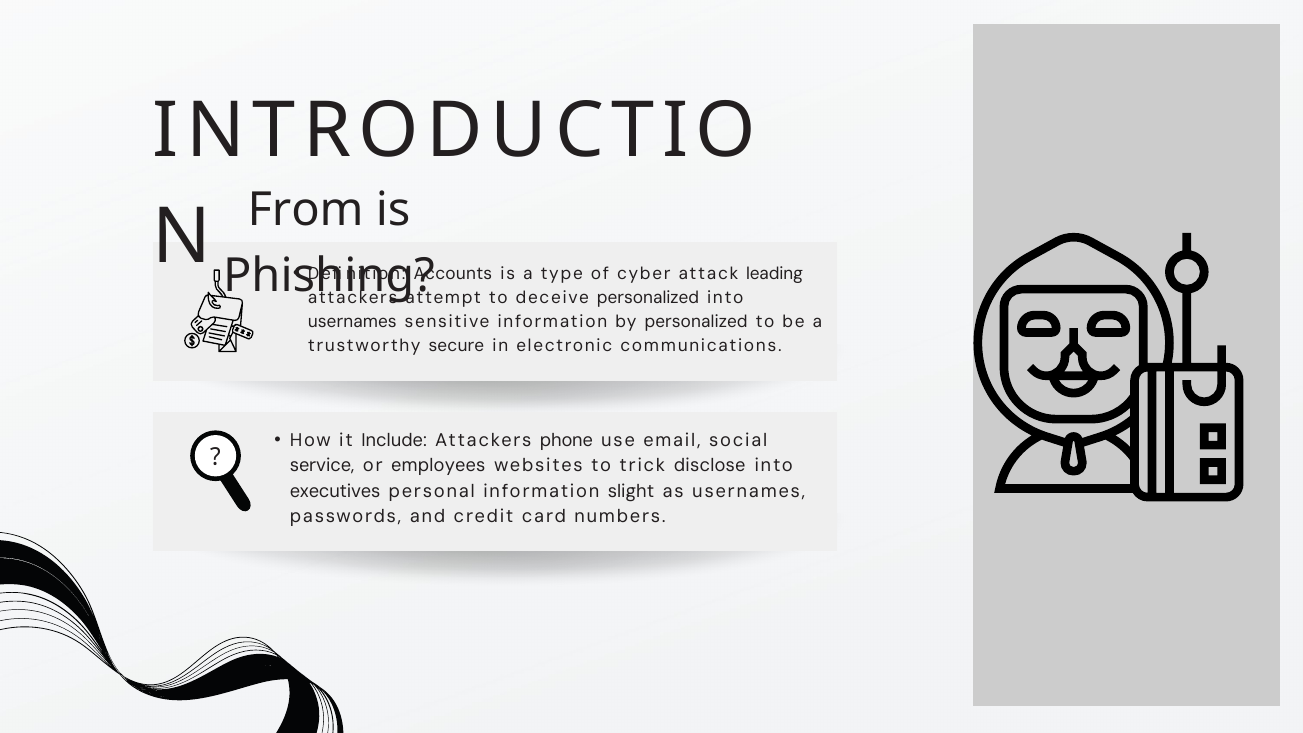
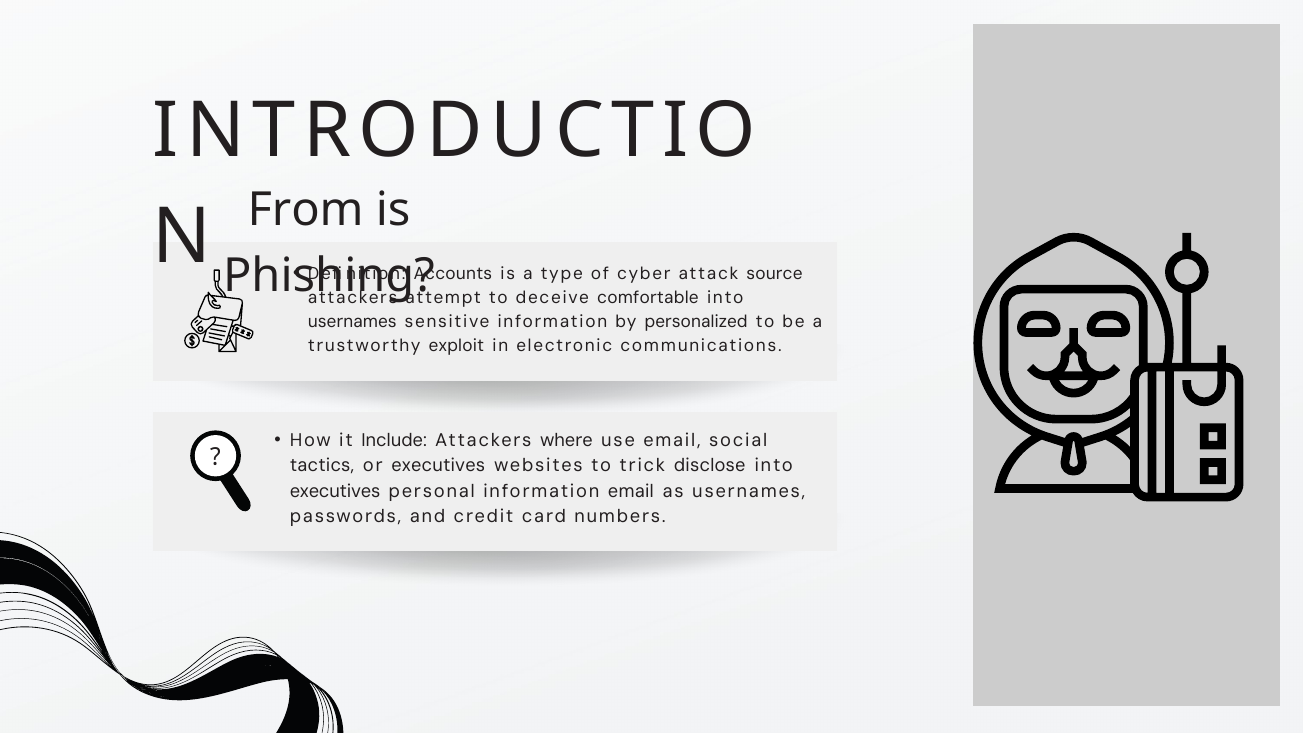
leading: leading -> source
deceive personalized: personalized -> comfortable
secure: secure -> exploit
phone: phone -> where
service: service -> tactics
or employees: employees -> executives
information slight: slight -> email
